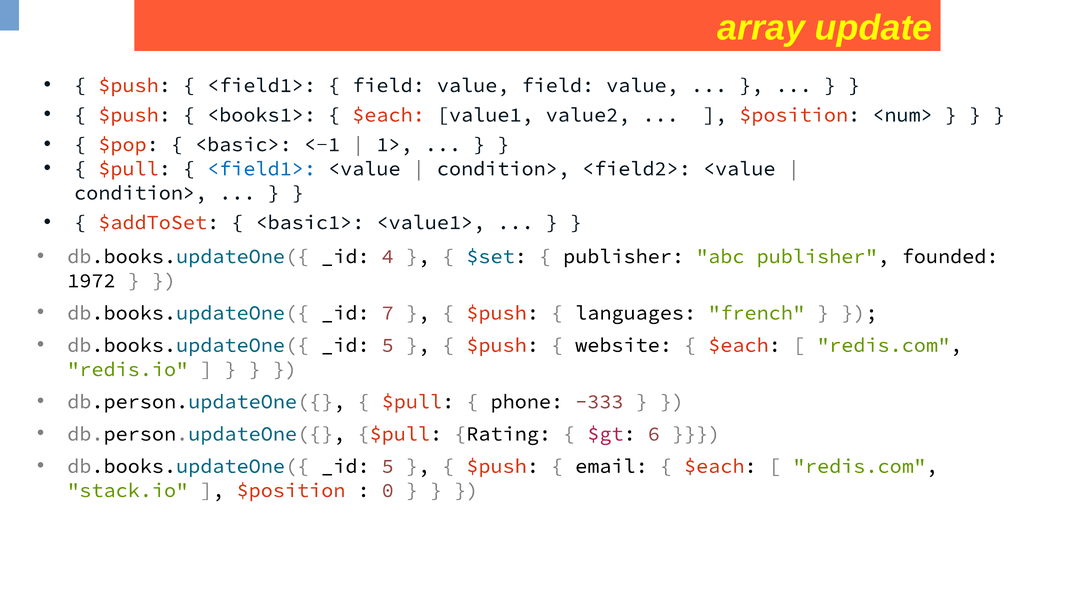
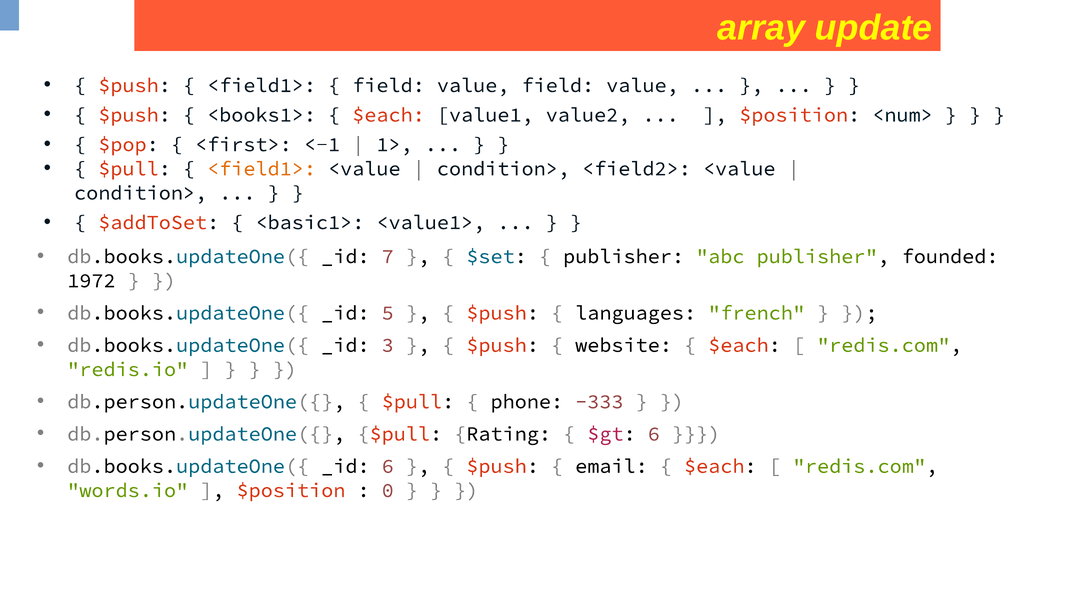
<basic>: <basic> -> <first>
<field1> at (262, 169) colour: blue -> orange
4: 4 -> 7
7: 7 -> 5
5 at (388, 345): 5 -> 3
5 at (388, 466): 5 -> 6
stack.io: stack.io -> words.io
